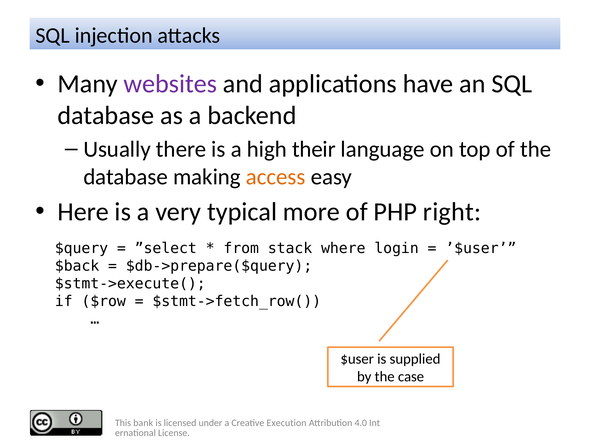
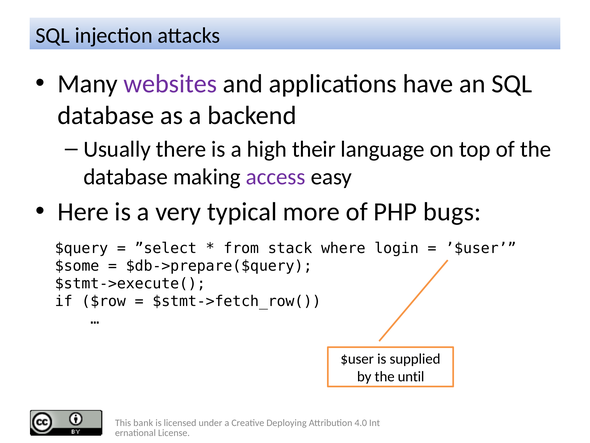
access colour: orange -> purple
right: right -> bugs
$back: $back -> $some
case: case -> until
Execution: Execution -> Deploying
